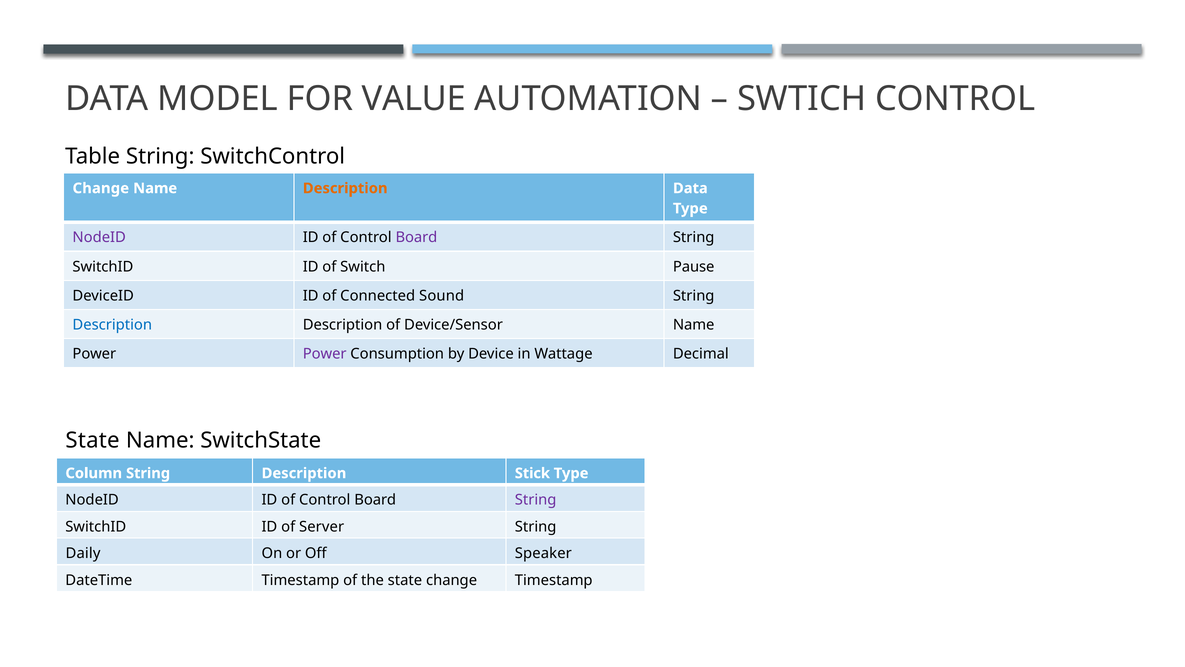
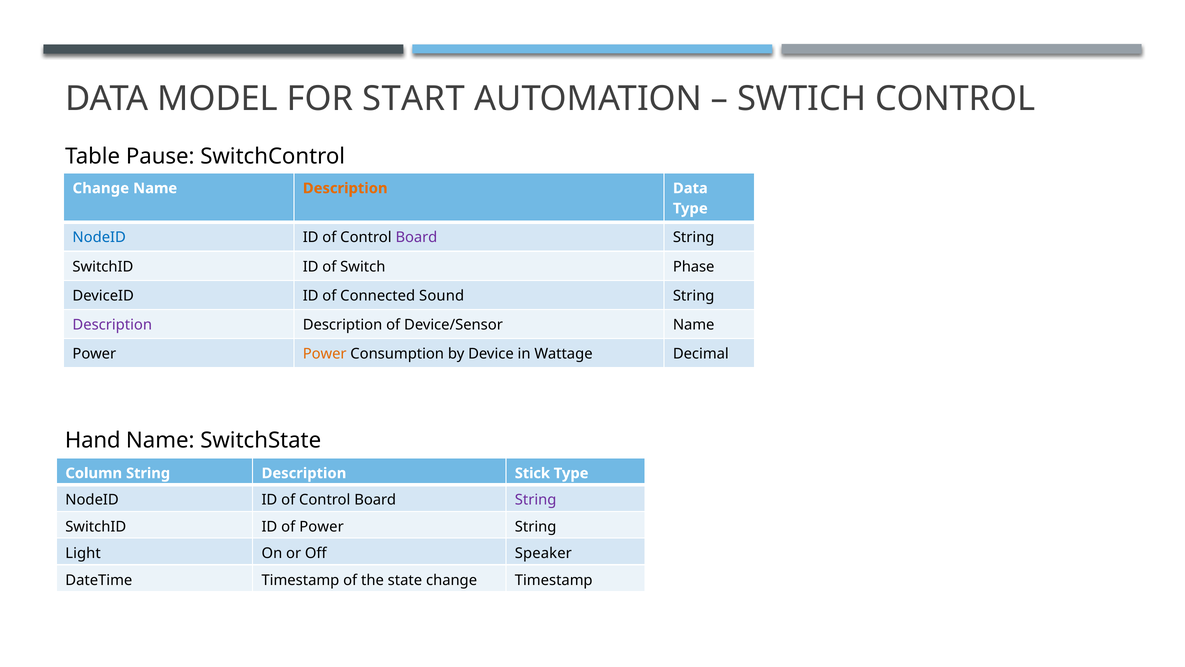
VALUE: VALUE -> START
Table String: String -> Pause
NodeID at (99, 237) colour: purple -> blue
Pause: Pause -> Phase
Description at (112, 325) colour: blue -> purple
Power at (325, 354) colour: purple -> orange
State at (93, 440): State -> Hand
of Server: Server -> Power
Daily: Daily -> Light
